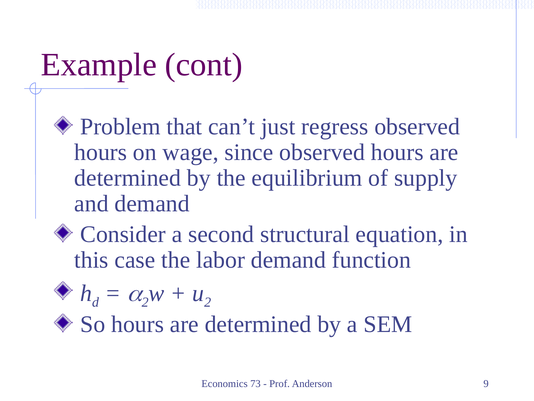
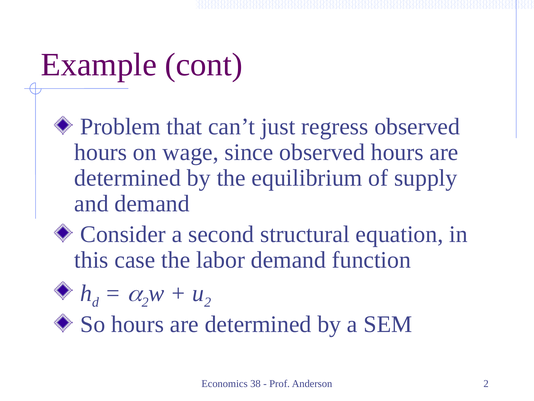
73: 73 -> 38
Anderson 9: 9 -> 2
